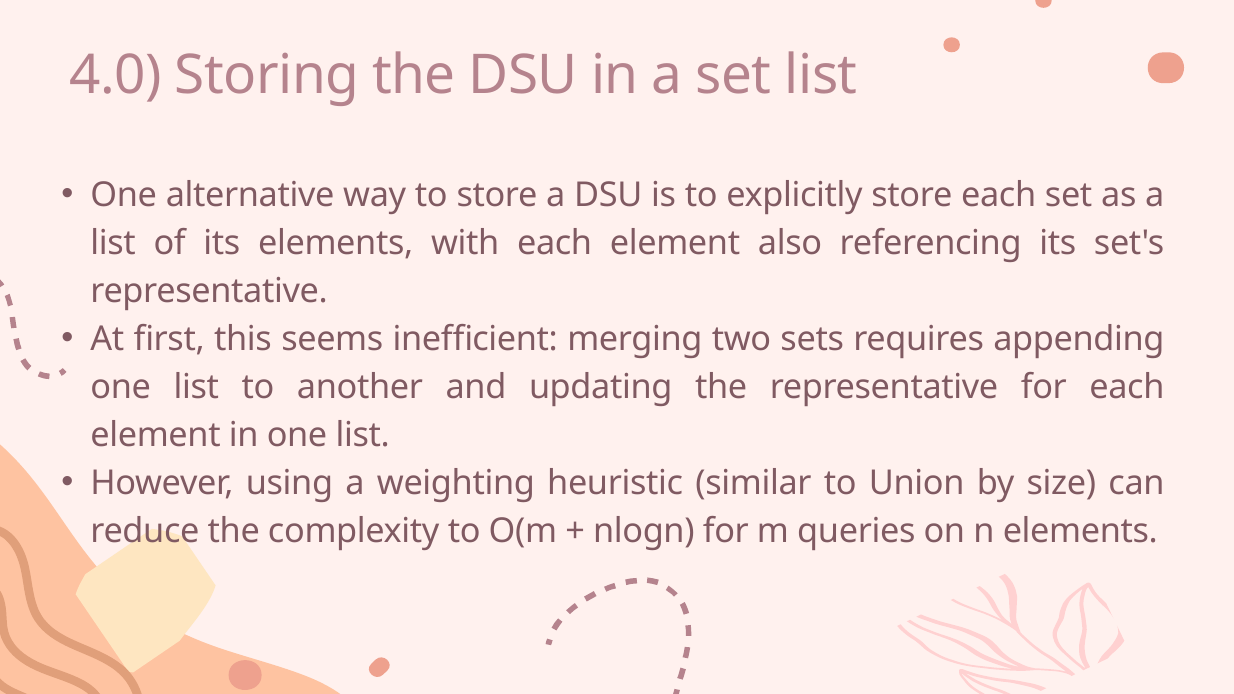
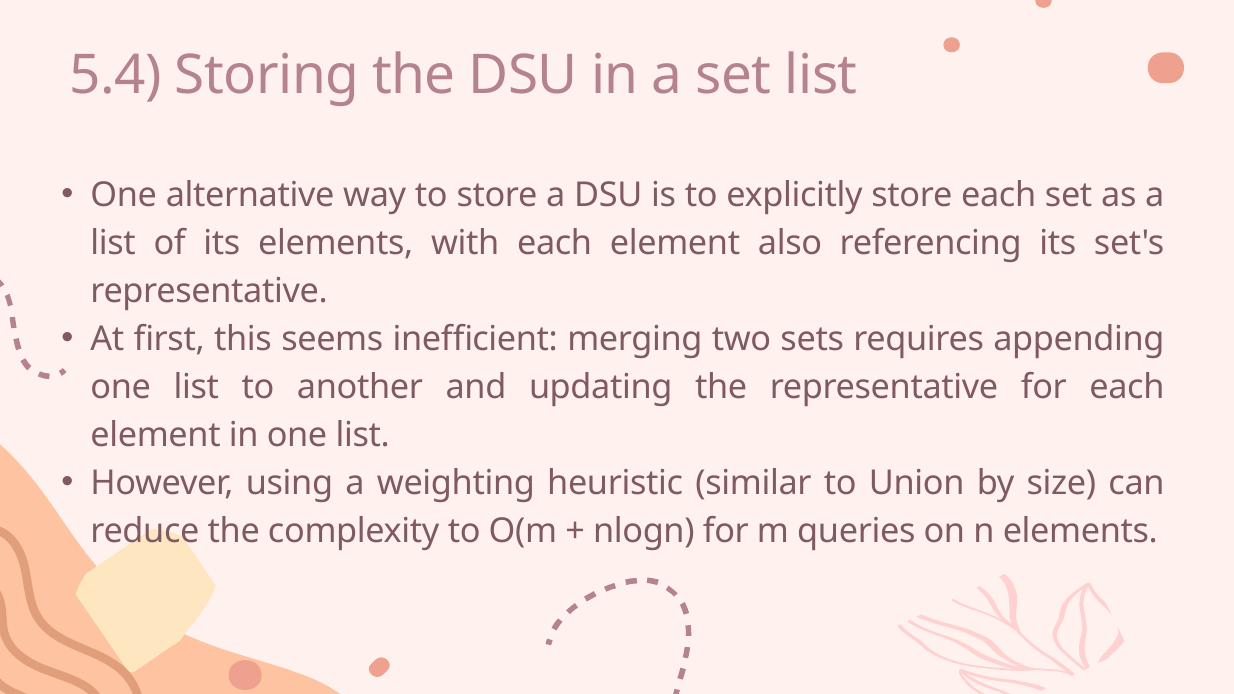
4.0: 4.0 -> 5.4
